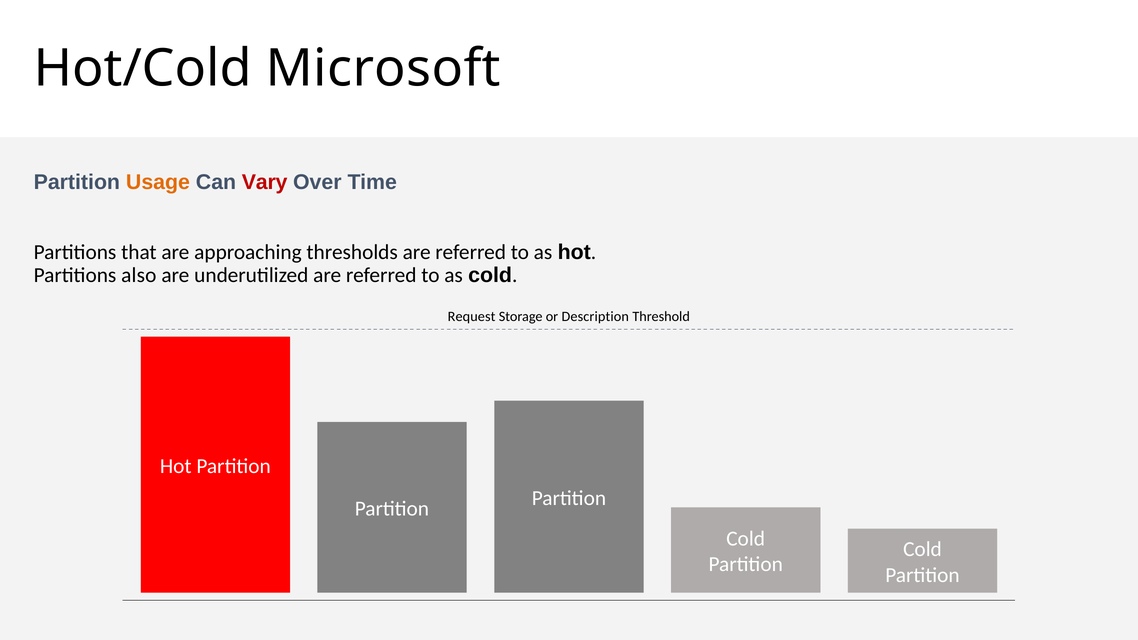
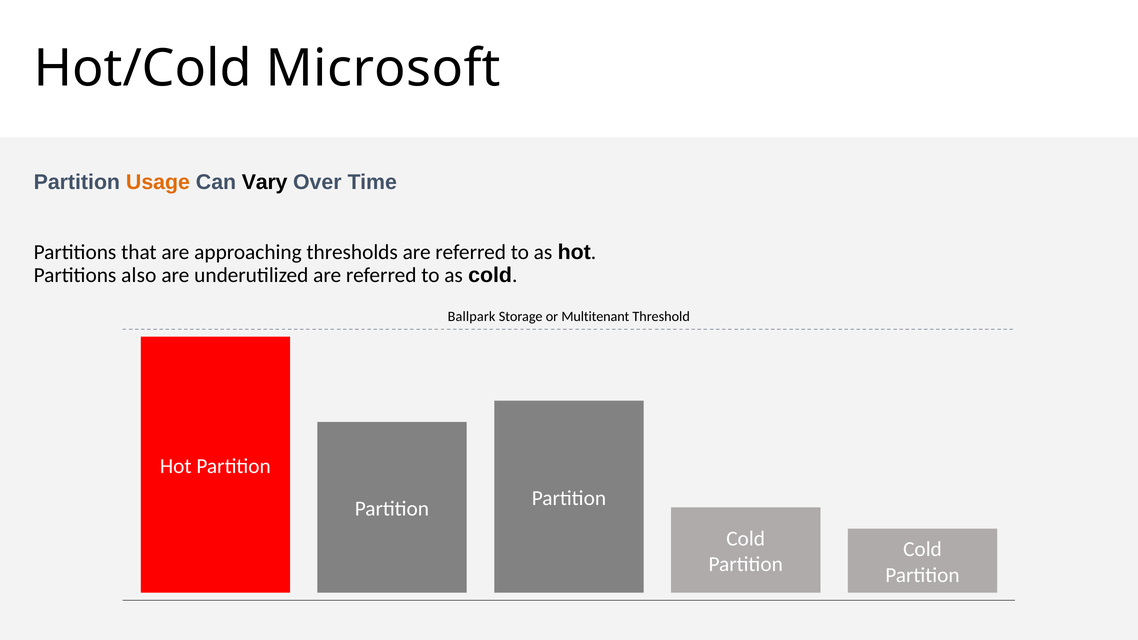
Vary colour: red -> black
Request: Request -> Ballpark
Description: Description -> Multitenant
